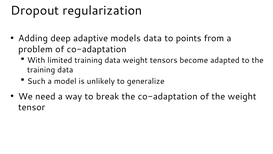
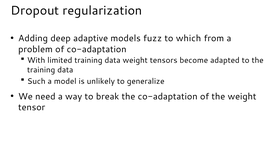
models data: data -> fuzz
points: points -> which
